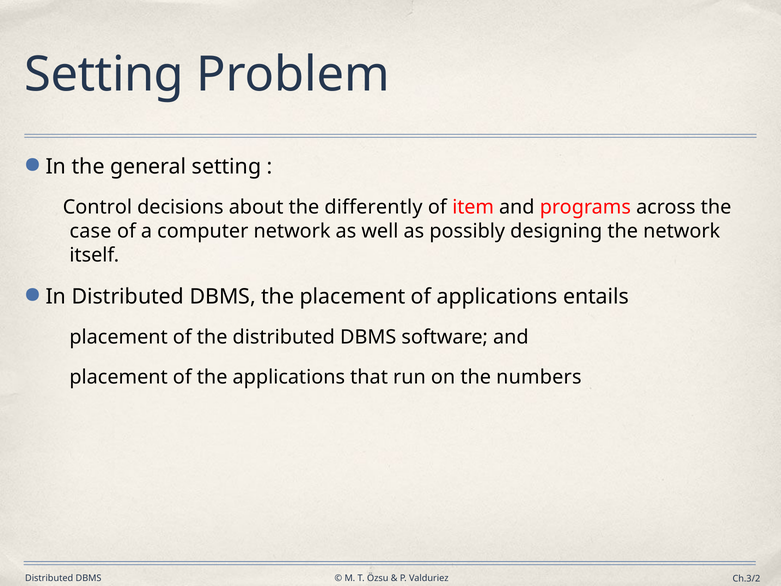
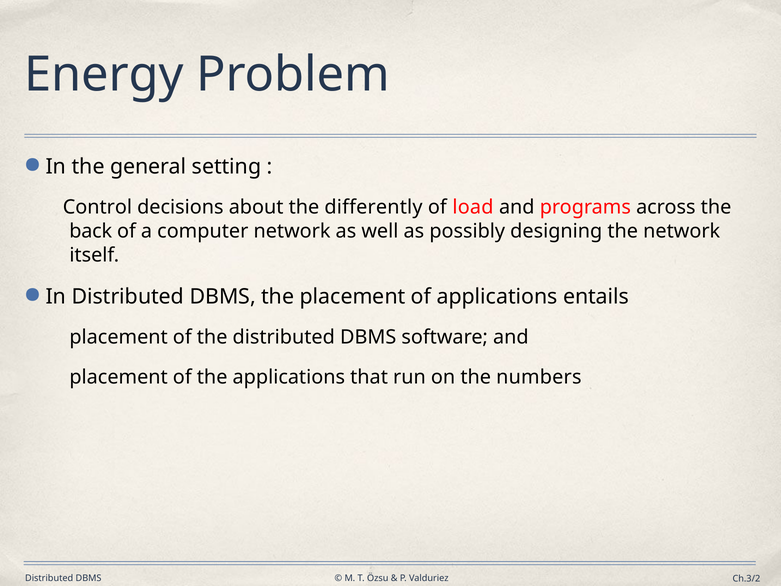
Setting at (104, 75): Setting -> Energy
item: item -> load
case: case -> back
